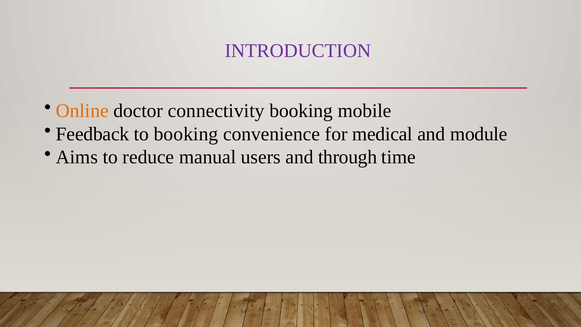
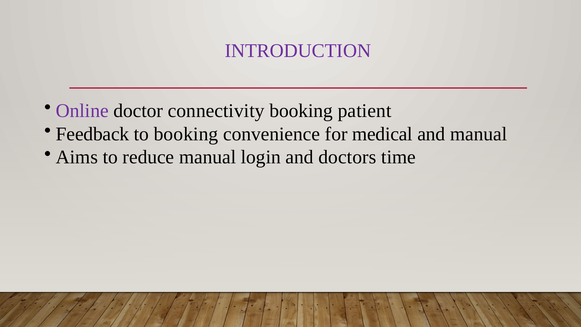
Online colour: orange -> purple
mobile: mobile -> patient
and module: module -> manual
users: users -> login
through: through -> doctors
